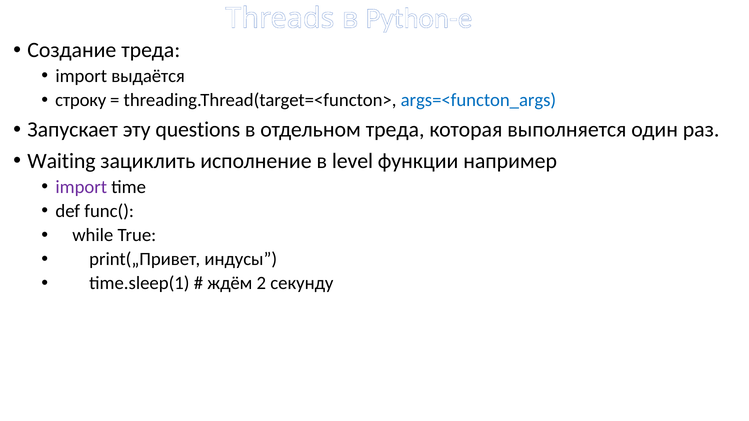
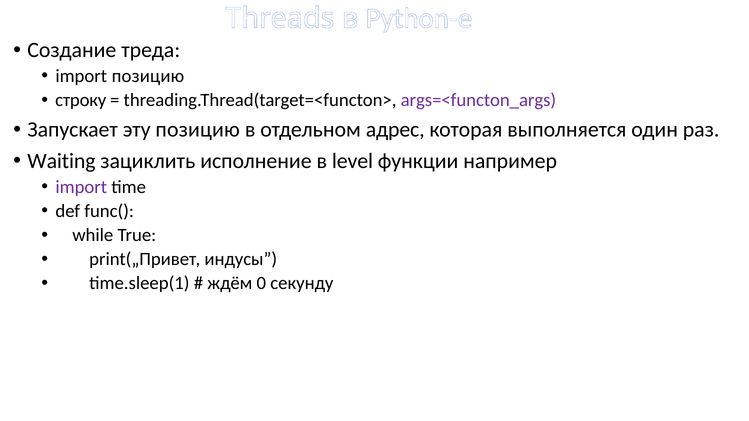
import выдаётся: выдаётся -> позицию
args=<functon_args colour: blue -> purple
эту questions: questions -> позицию
отдельном треда: треда -> адрес
2: 2 -> 0
